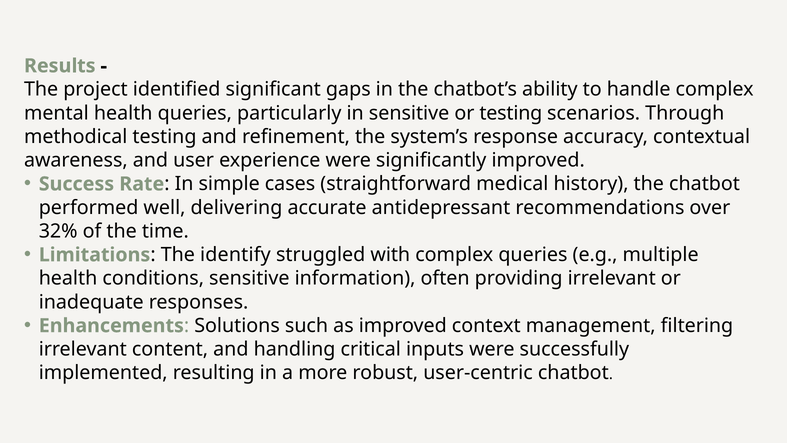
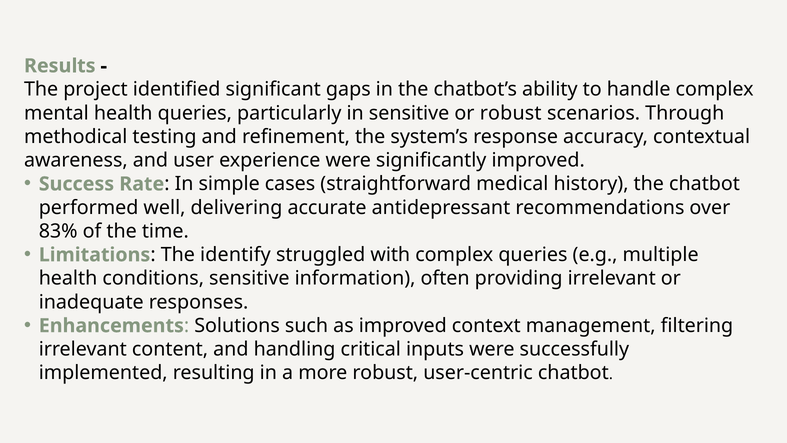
or testing: testing -> robust
32%: 32% -> 83%
